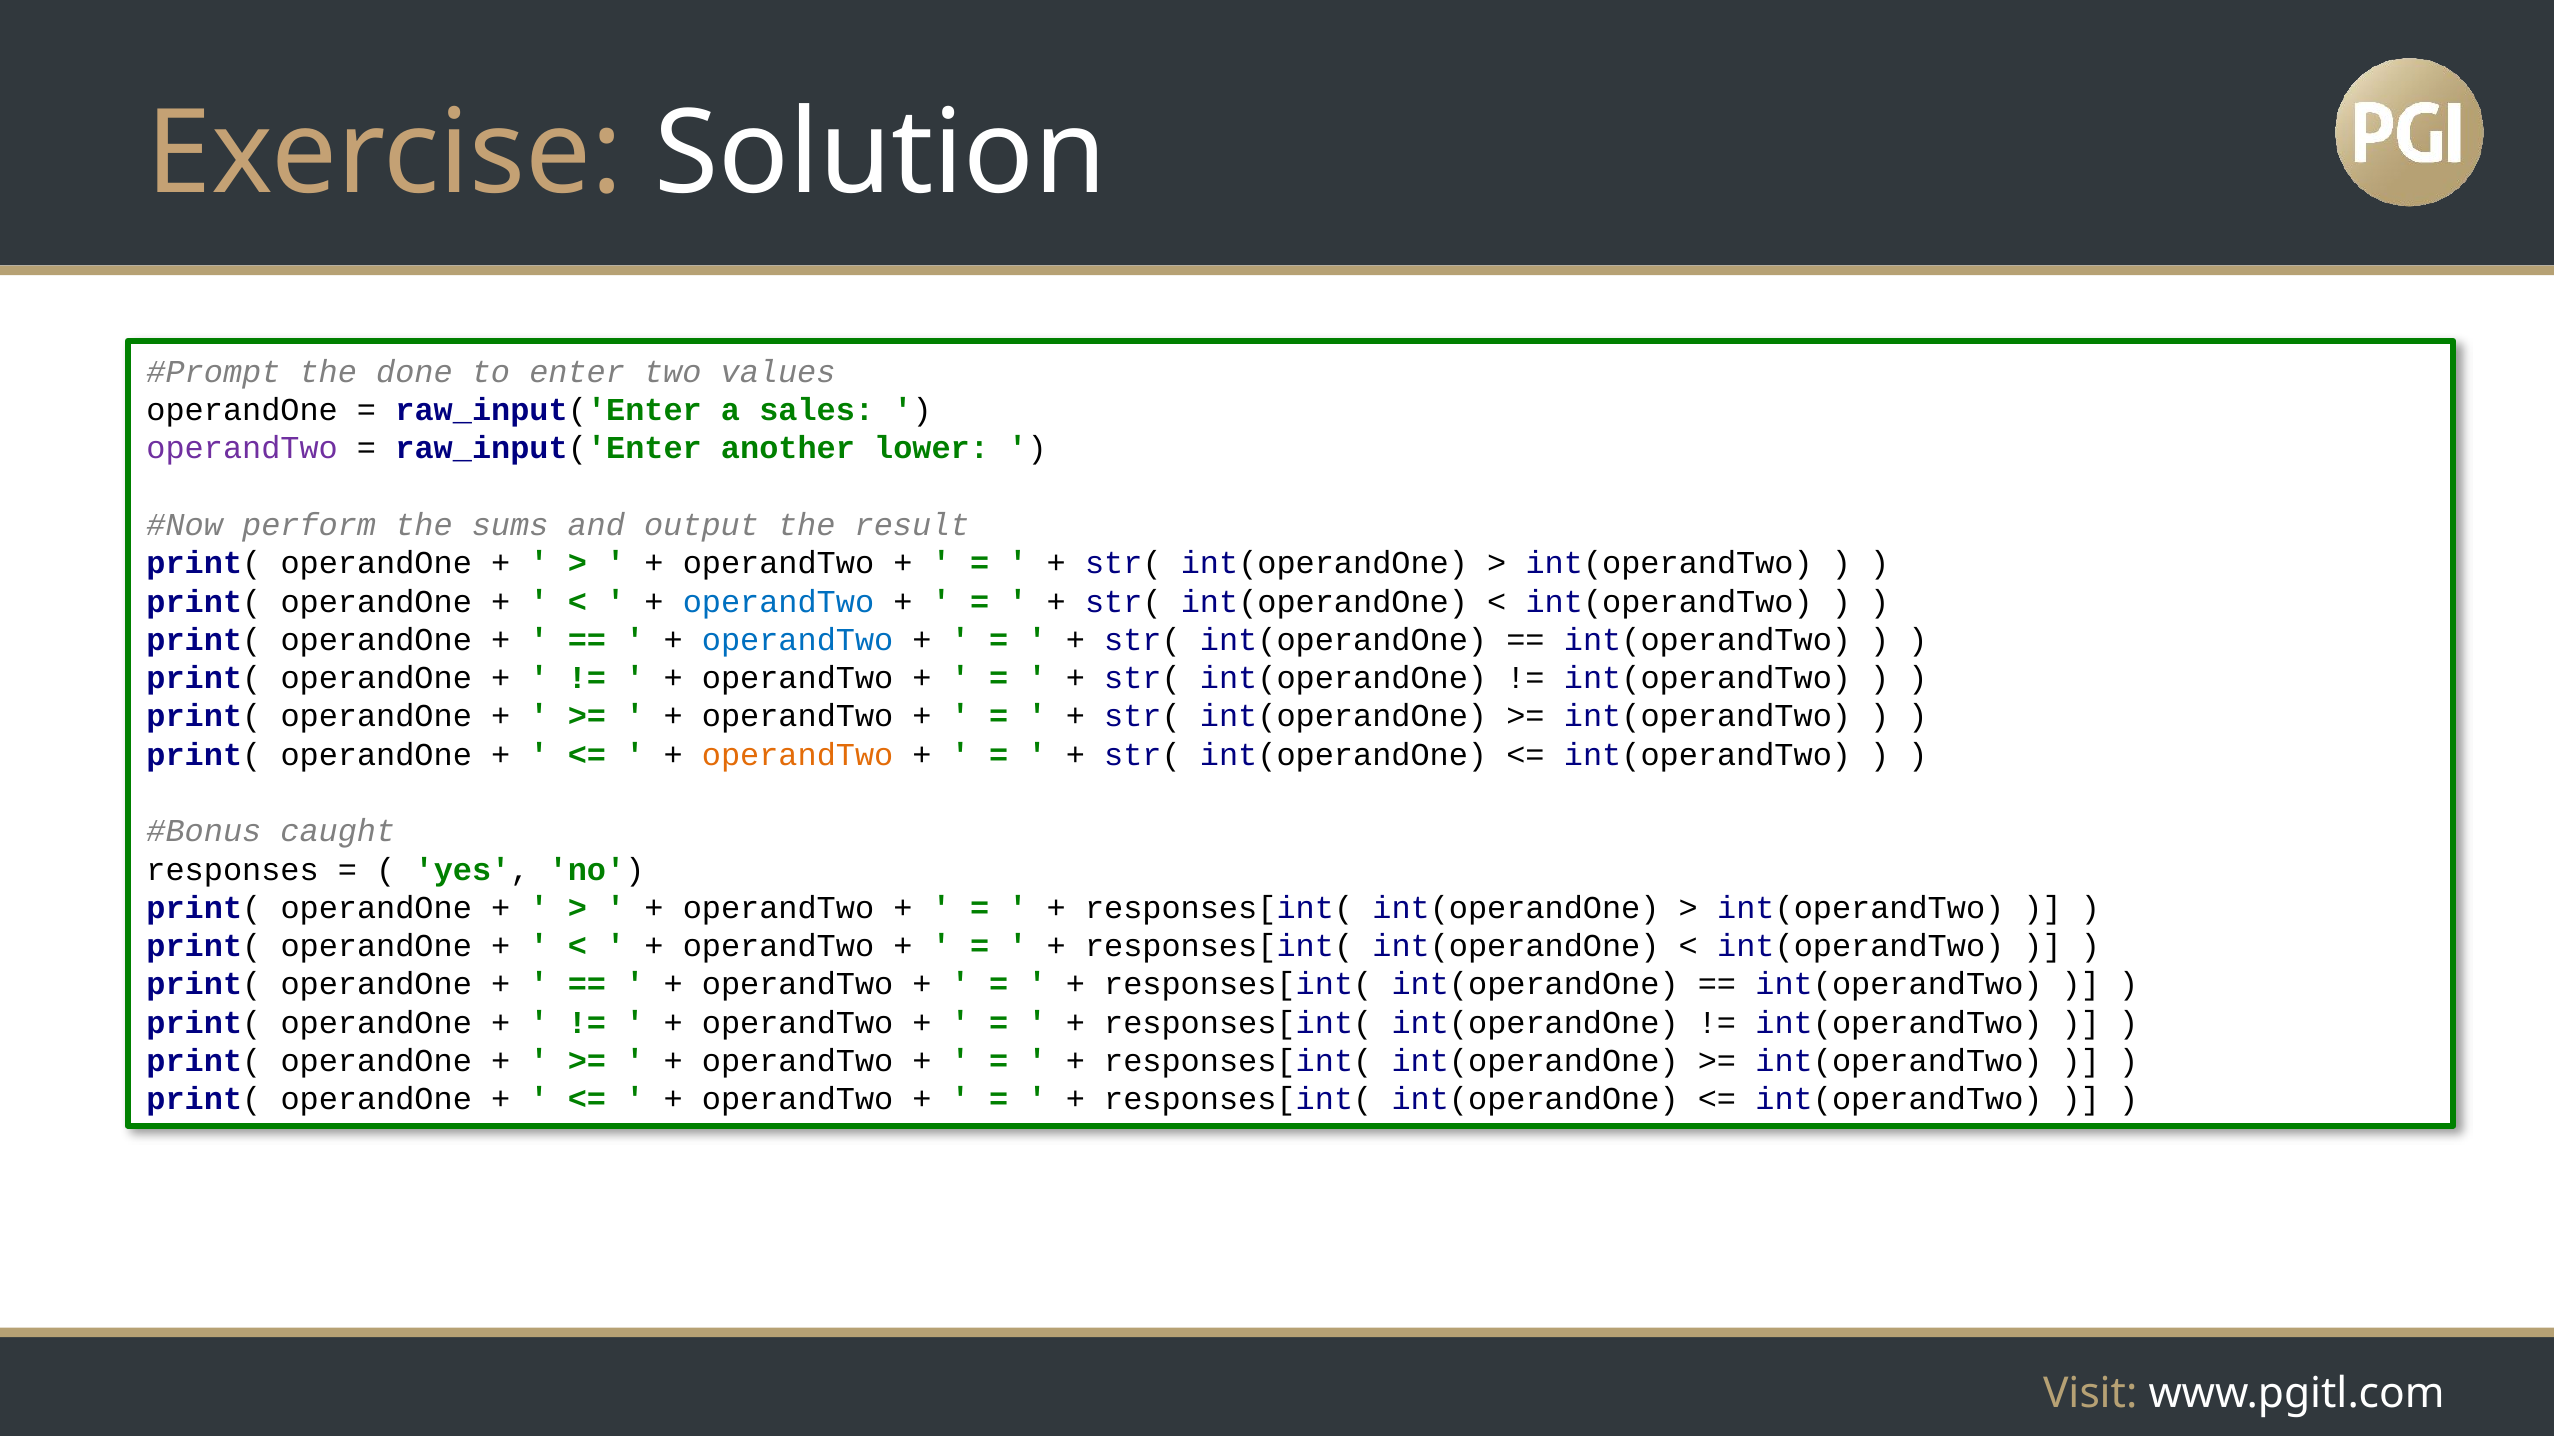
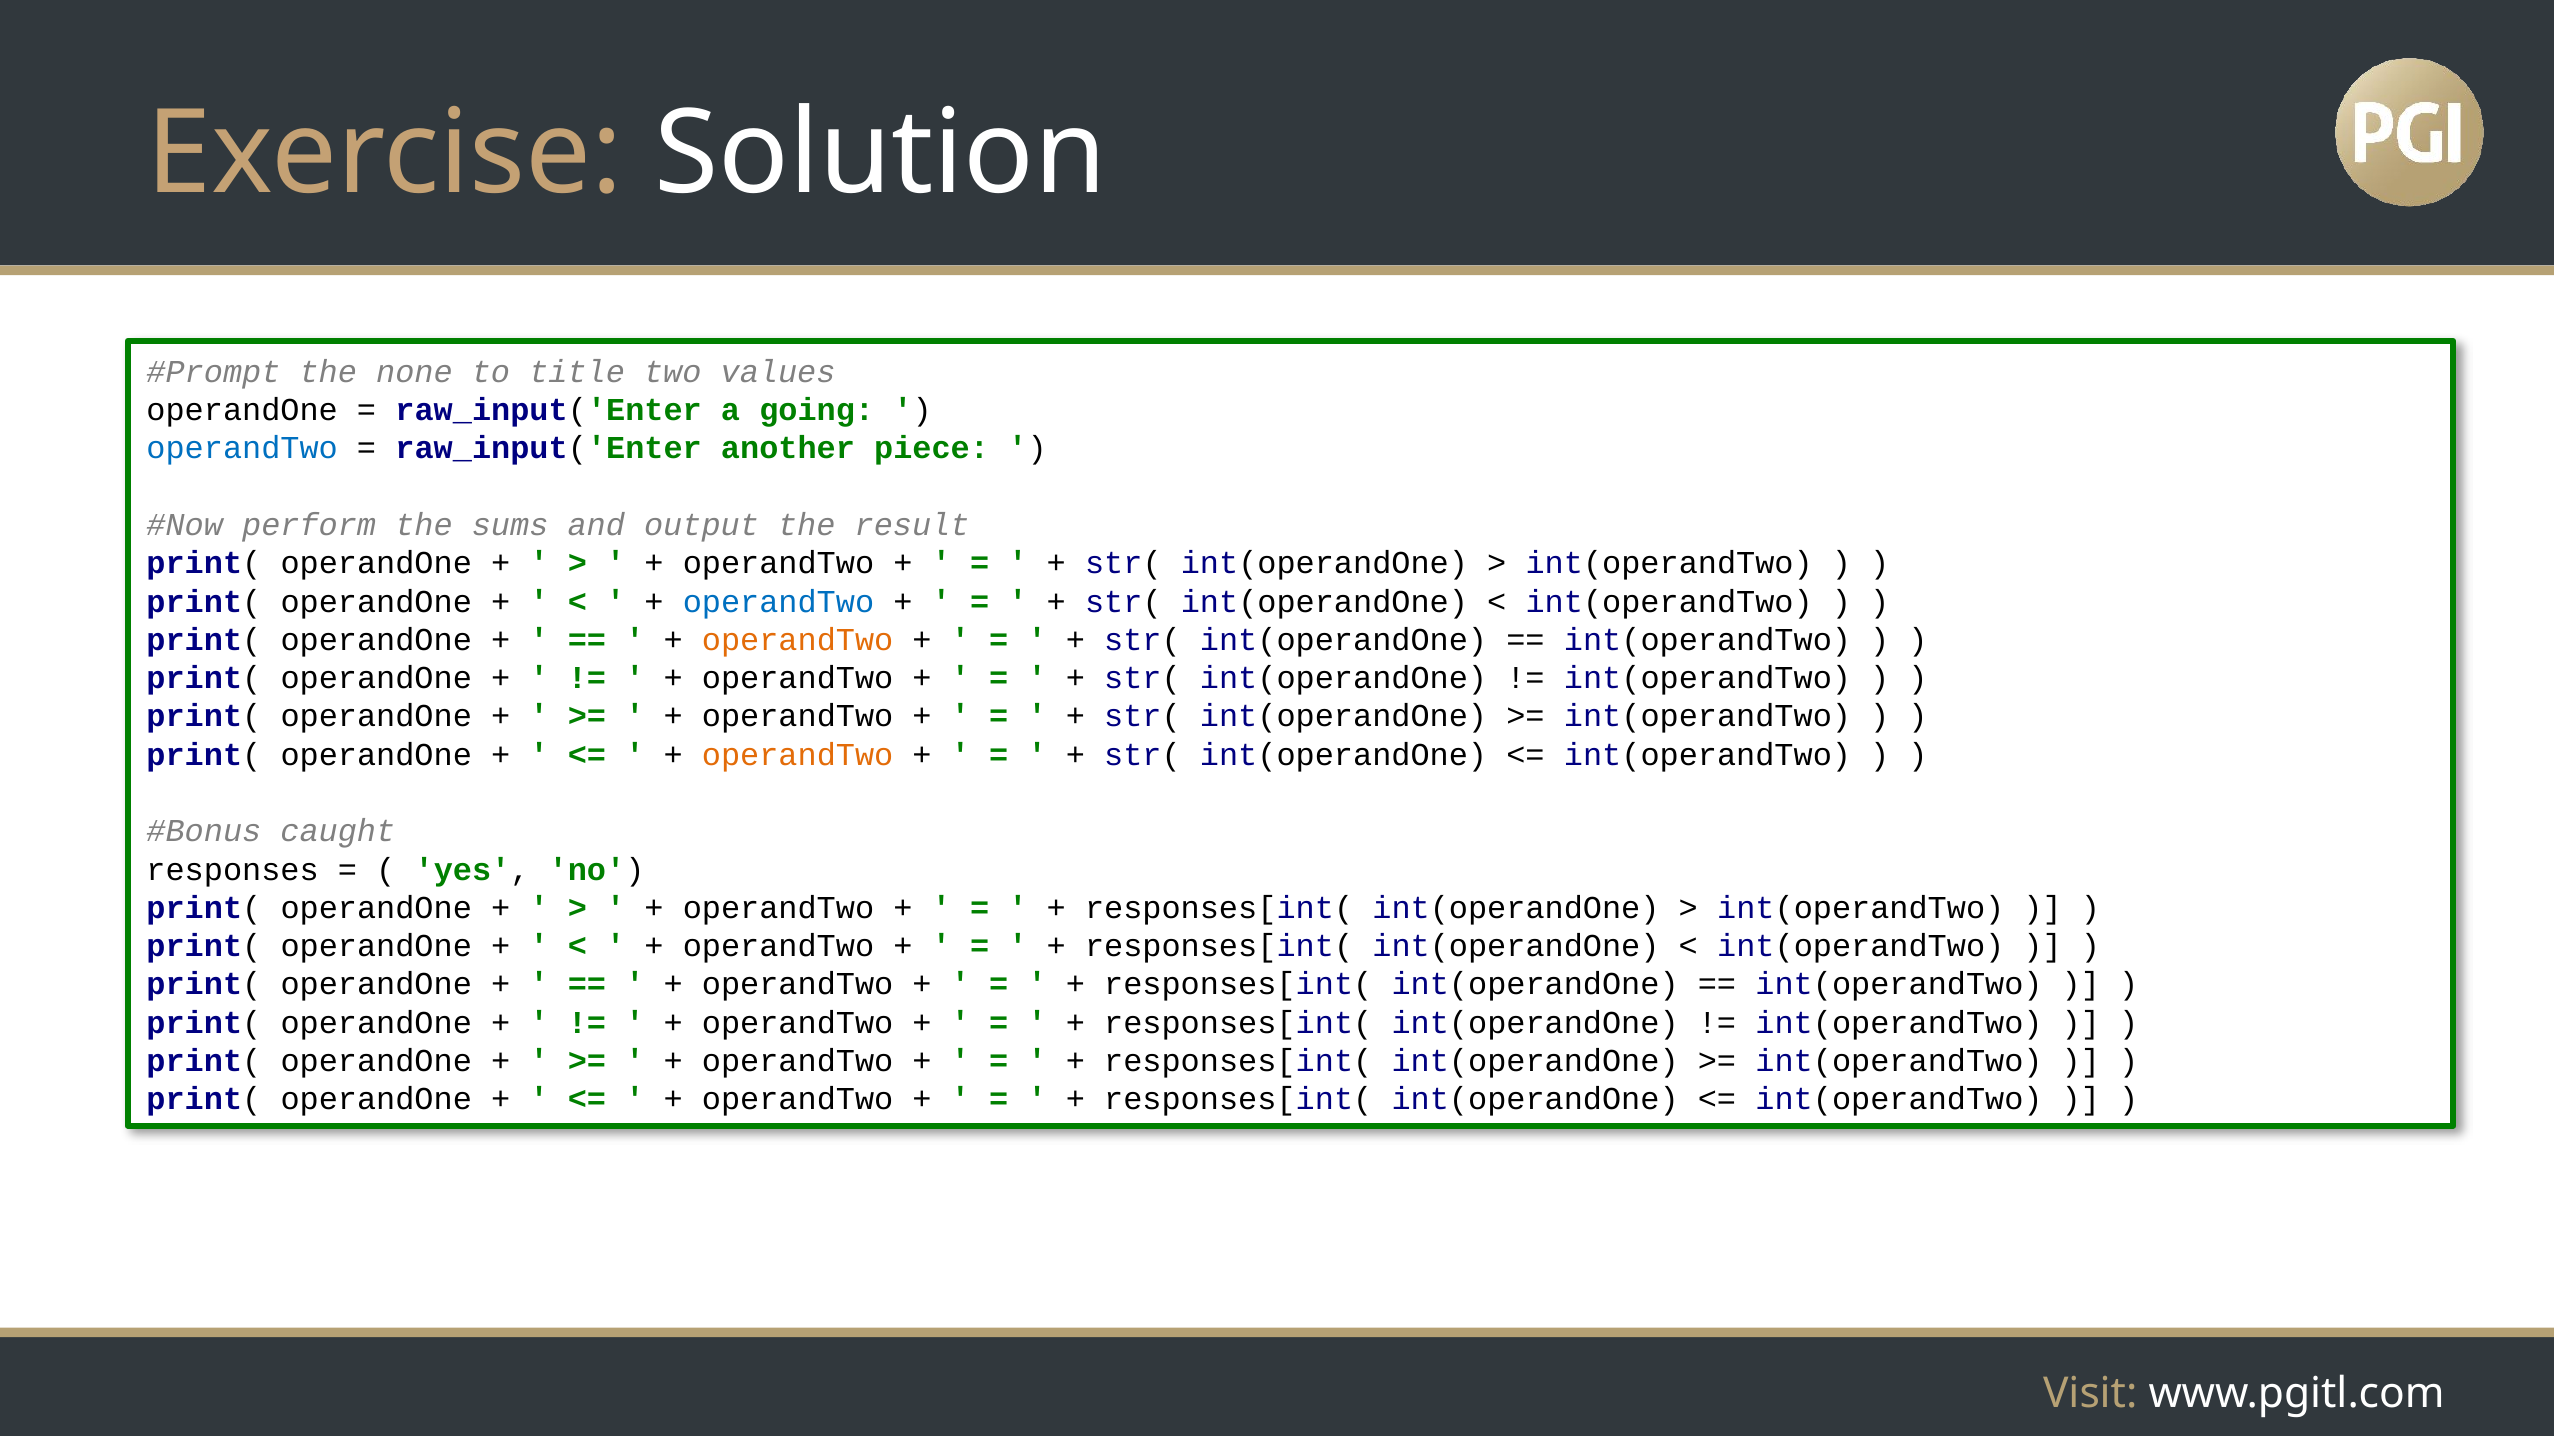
done: done -> none
enter: enter -> title
sales: sales -> going
operandTwo at (242, 449) colour: purple -> blue
lower: lower -> piece
operandTwo at (798, 640) colour: blue -> orange
